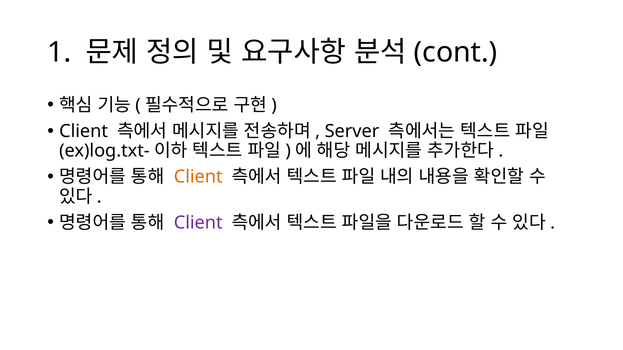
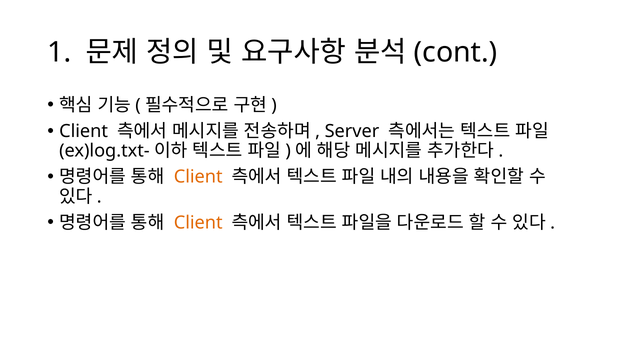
Client at (198, 223) colour: purple -> orange
